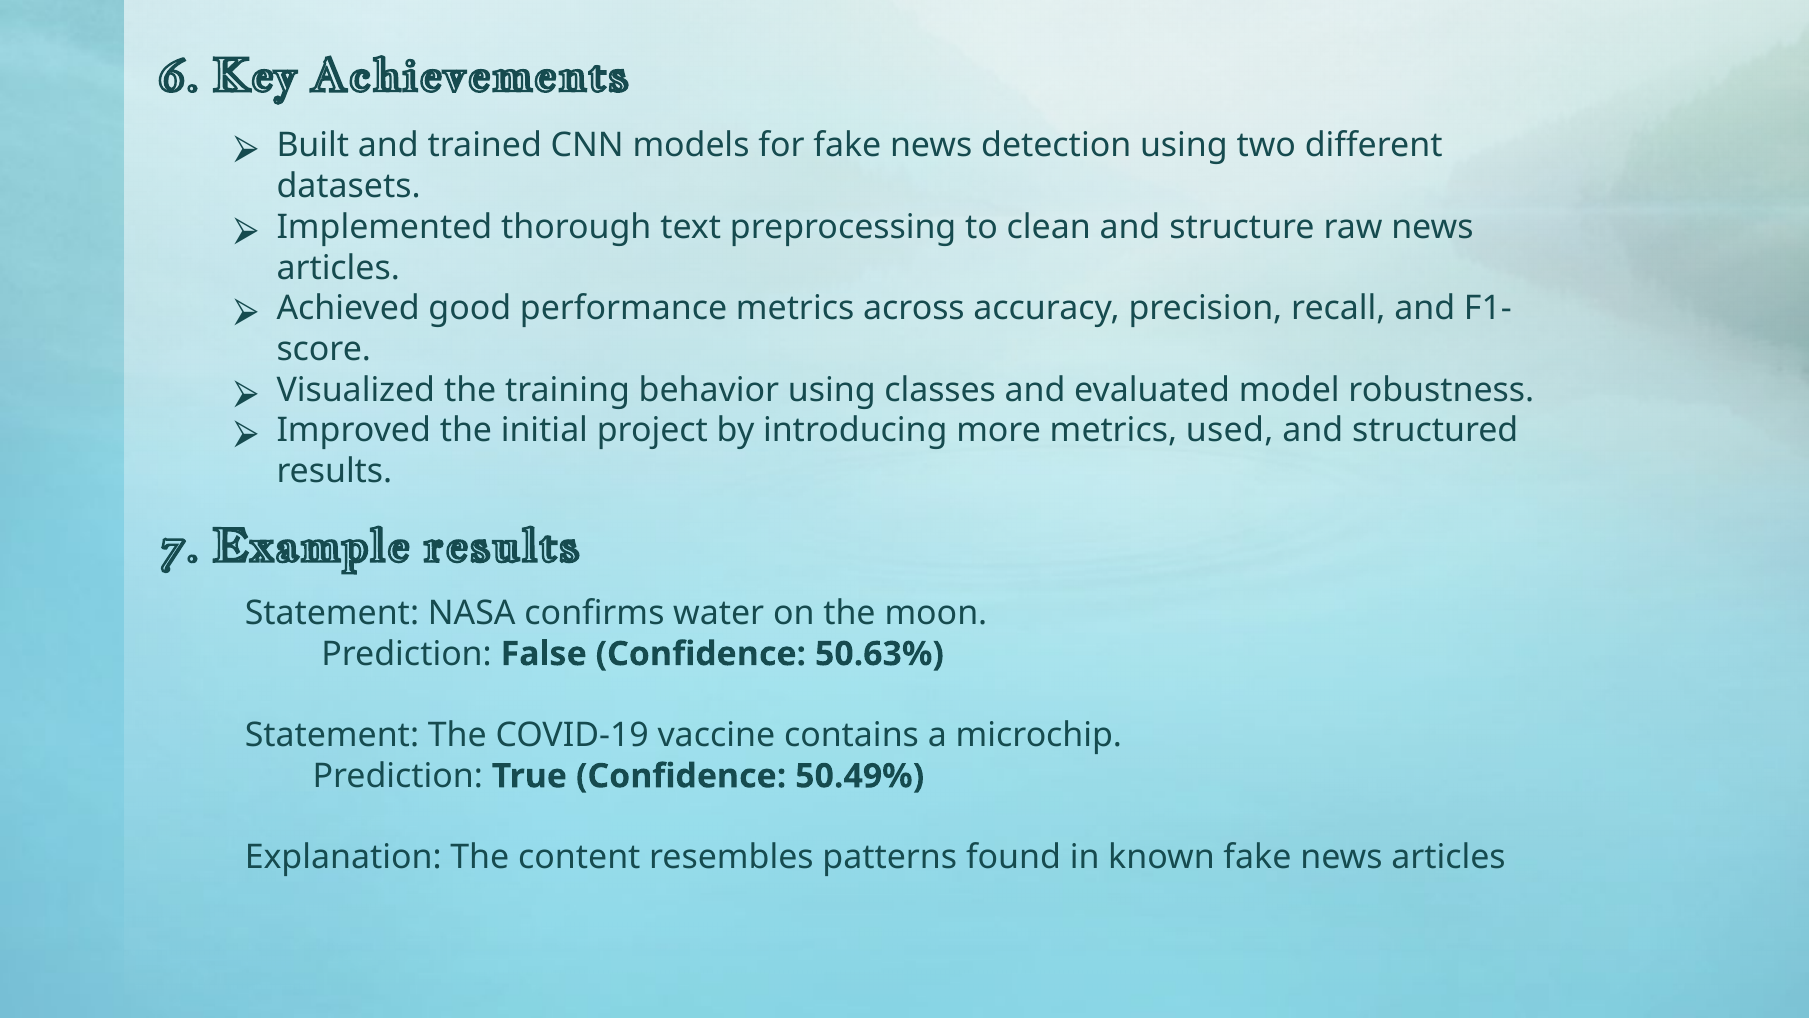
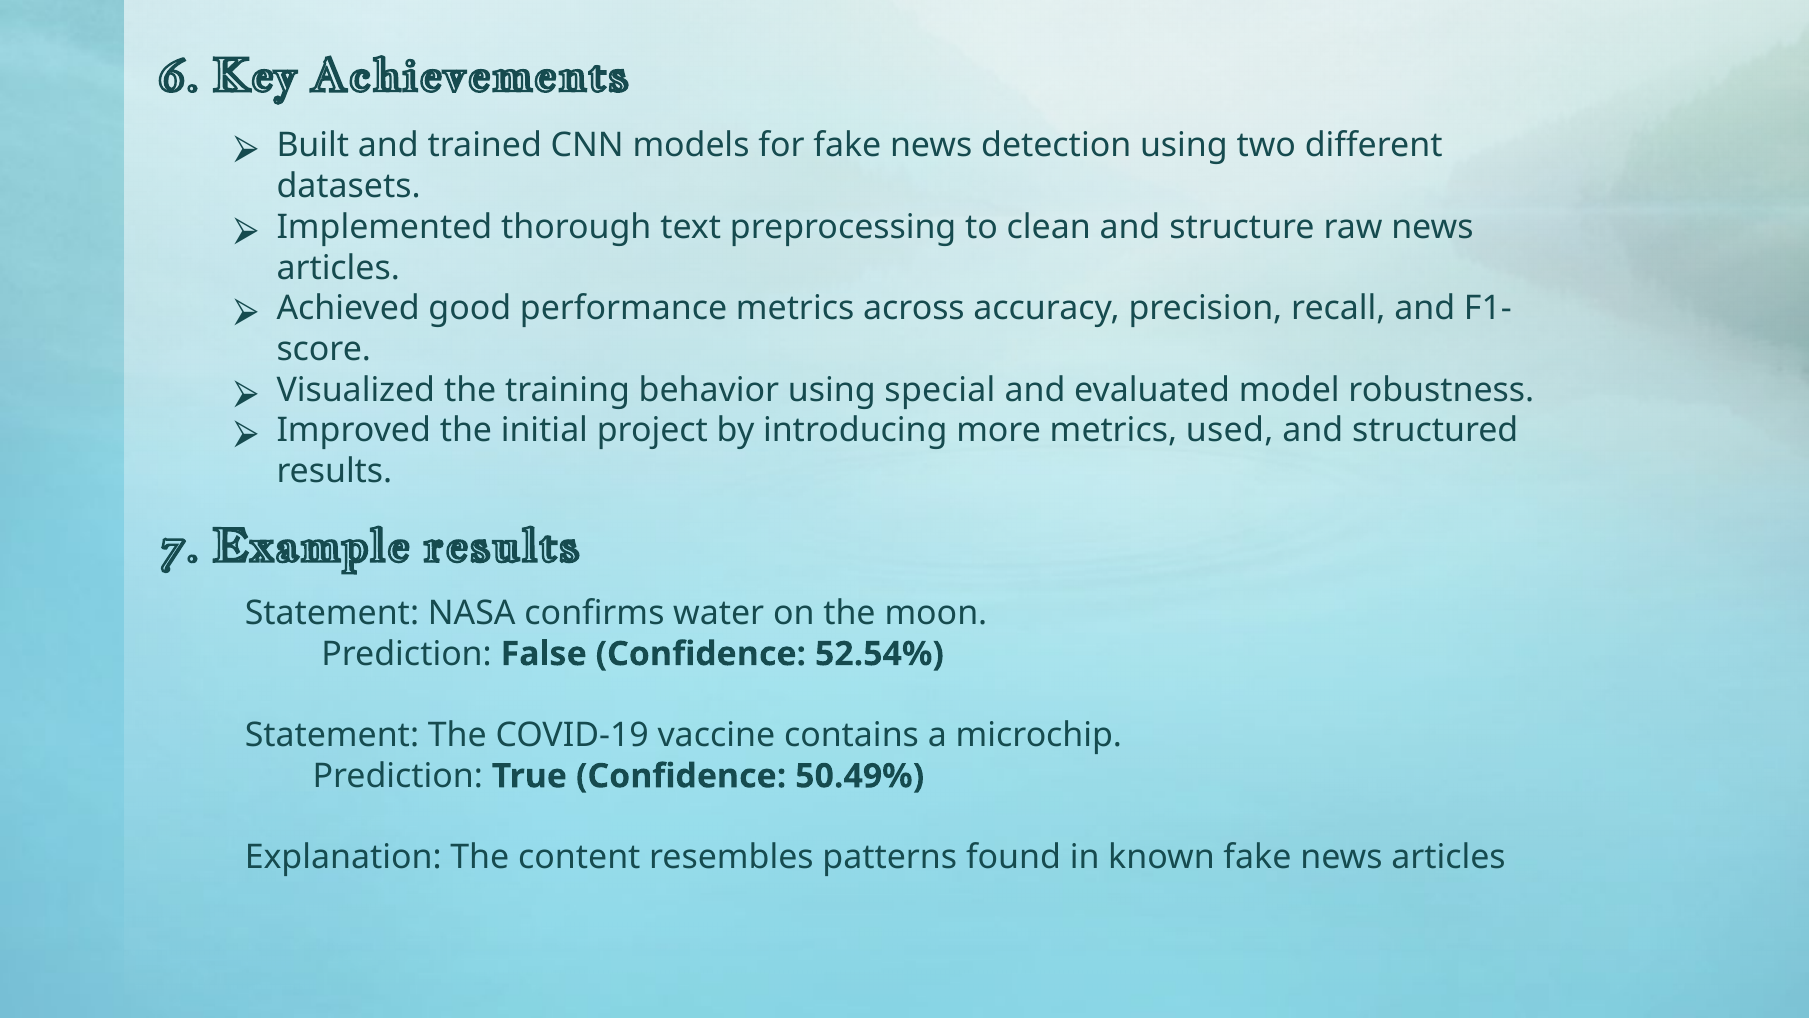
classes: classes -> special
50.63%: 50.63% -> 52.54%
